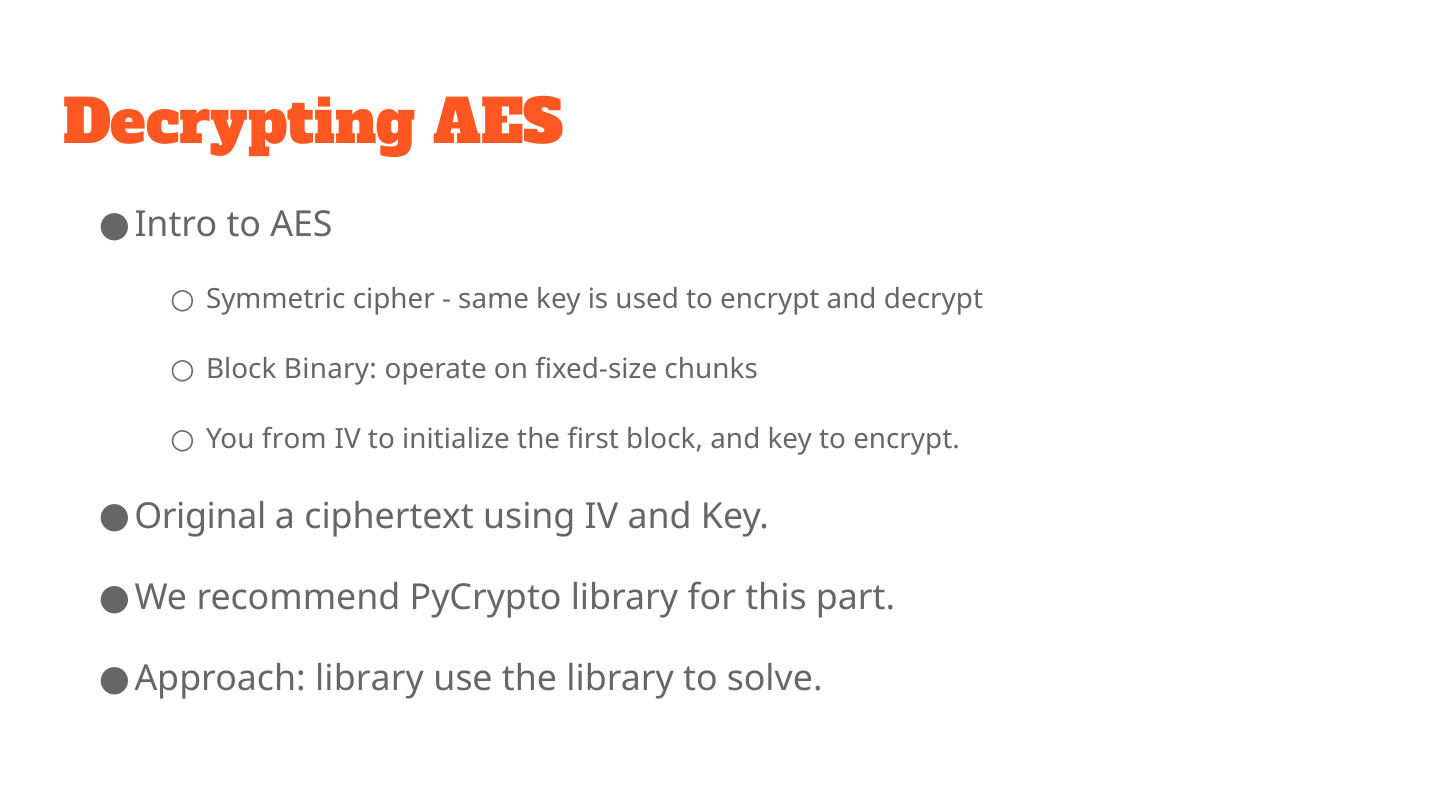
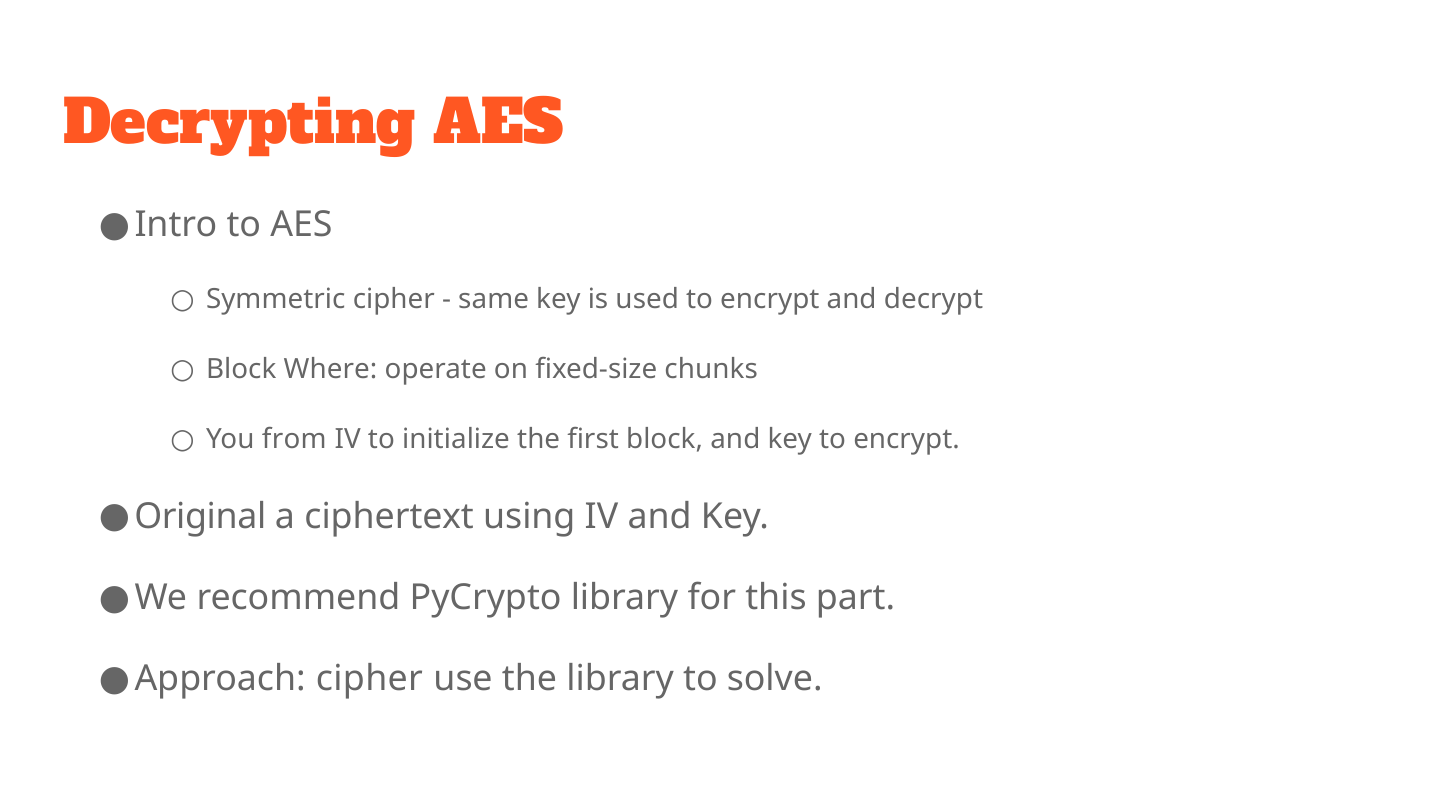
Binary: Binary -> Where
Approach library: library -> cipher
